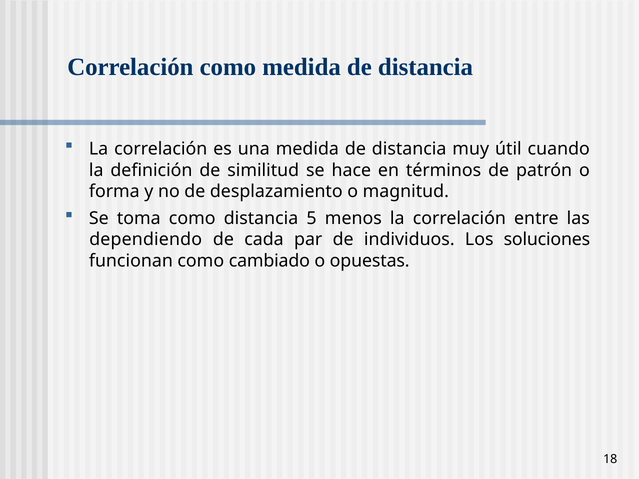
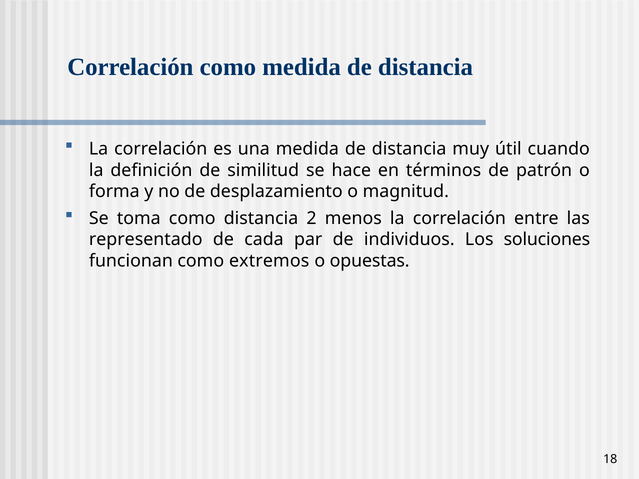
5: 5 -> 2
dependiendo: dependiendo -> representado
cambiado: cambiado -> extremos
